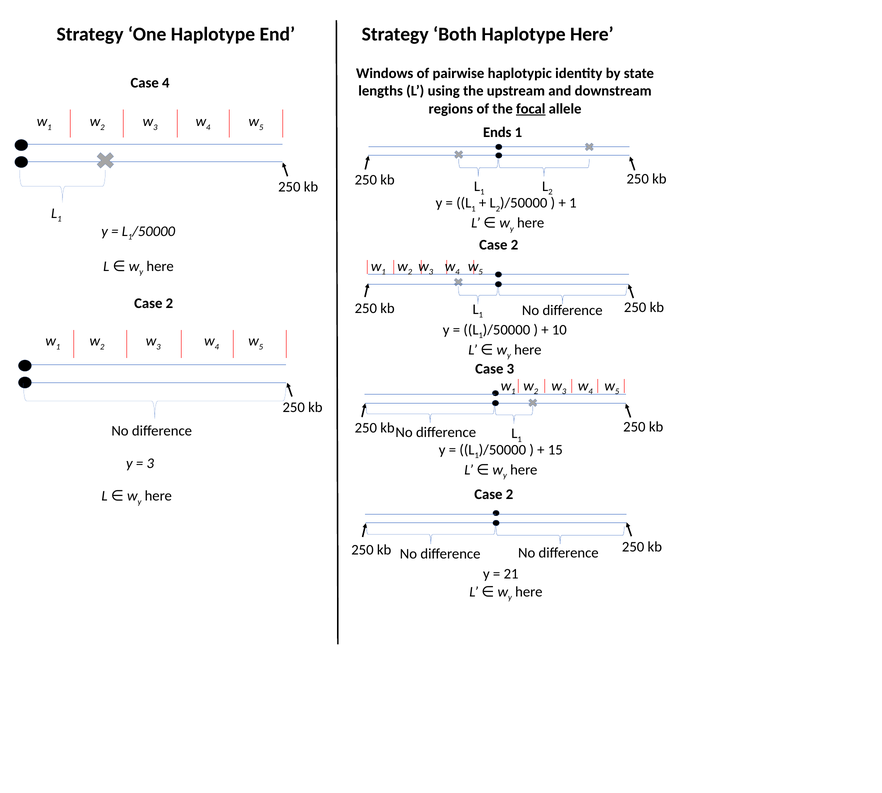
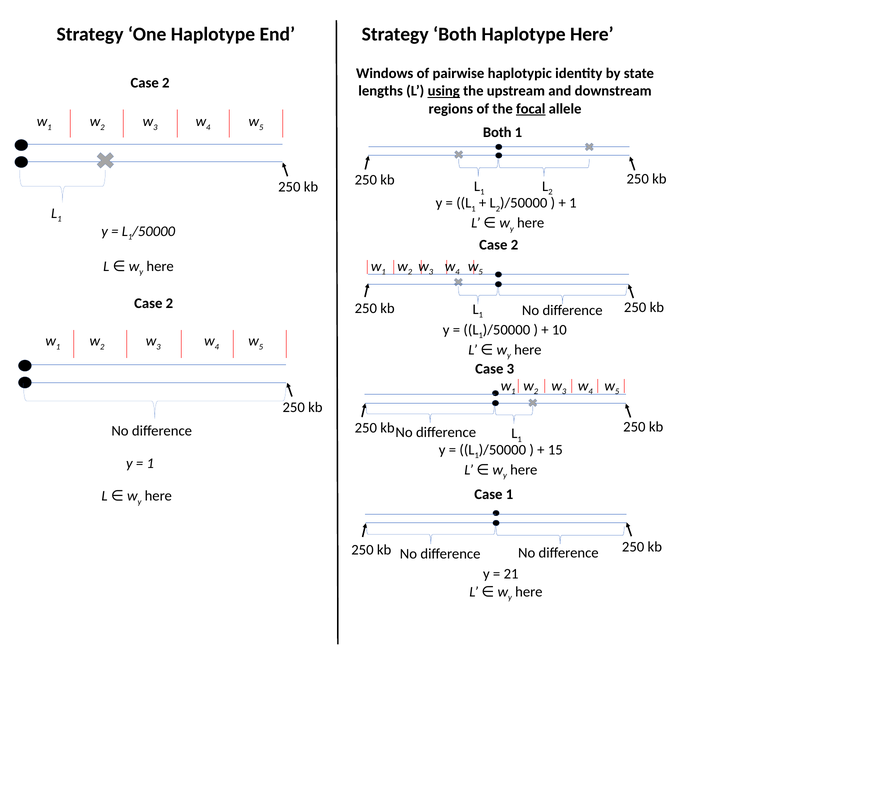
4 at (166, 83): 4 -> 2
using underline: none -> present
Ends at (497, 132): Ends -> Both
3 at (150, 464): 3 -> 1
2 at (510, 495): 2 -> 1
